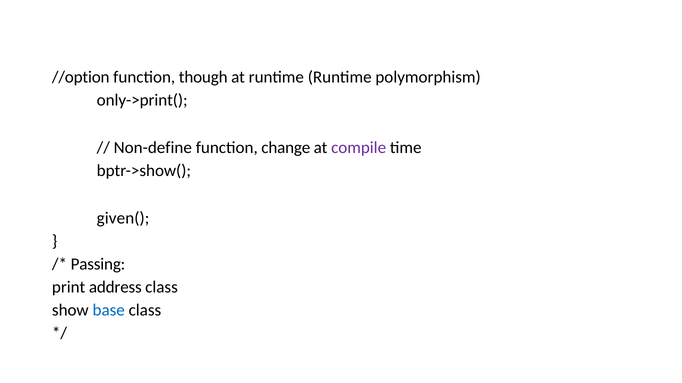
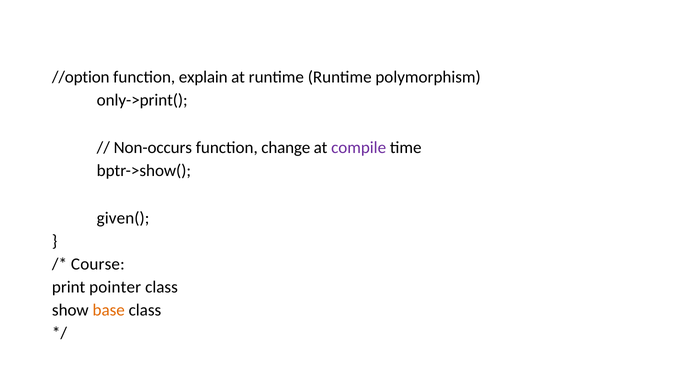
though: though -> explain
Non-define: Non-define -> Non-occurs
Passing: Passing -> Course
address: address -> pointer
base colour: blue -> orange
